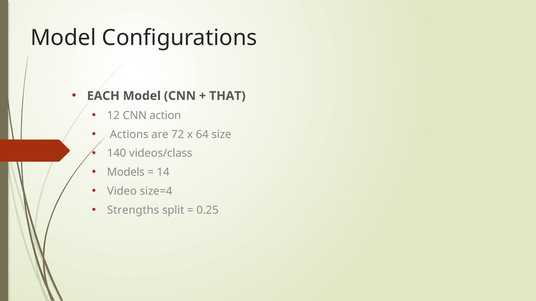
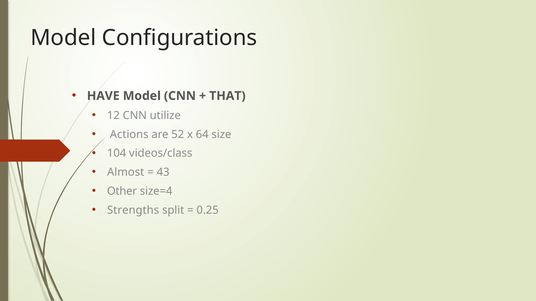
EACH: EACH -> HAVE
action: action -> utilize
72: 72 -> 52
140: 140 -> 104
Models: Models -> Almost
14: 14 -> 43
Video: Video -> Other
